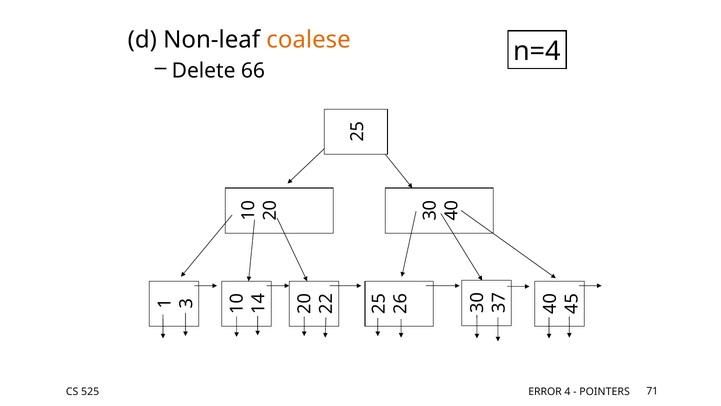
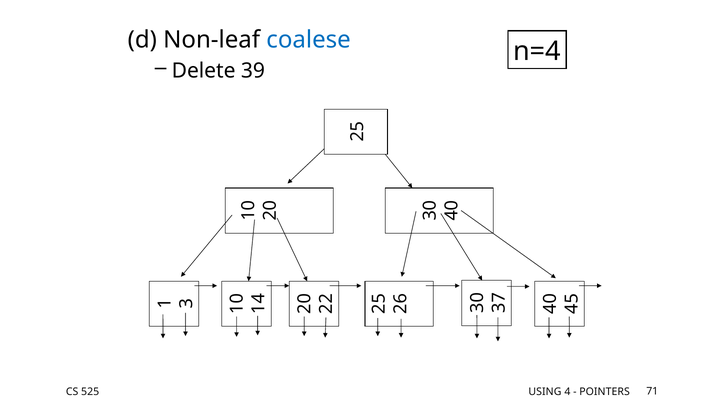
coalese colour: orange -> blue
66: 66 -> 39
ERROR: ERROR -> USING
